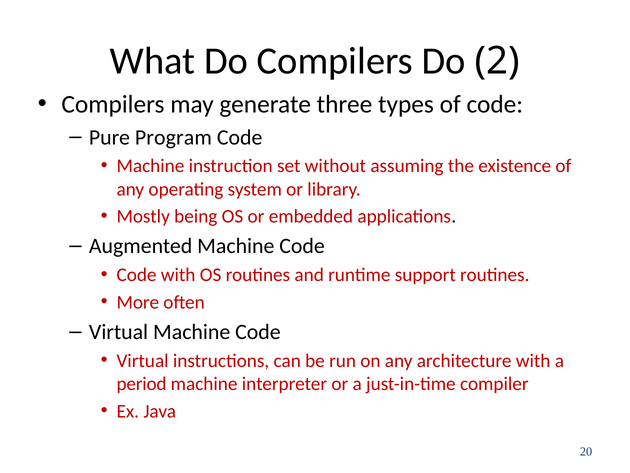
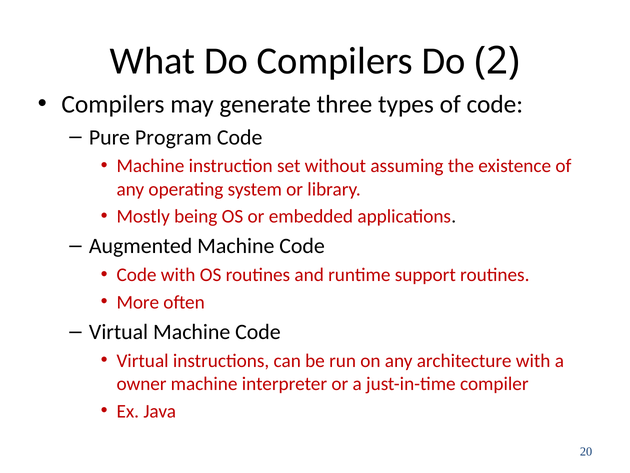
period: period -> owner
